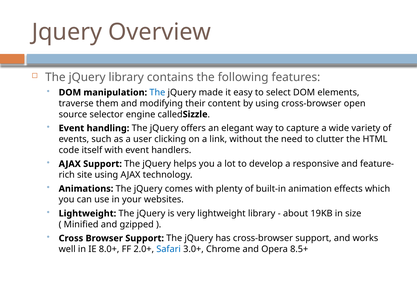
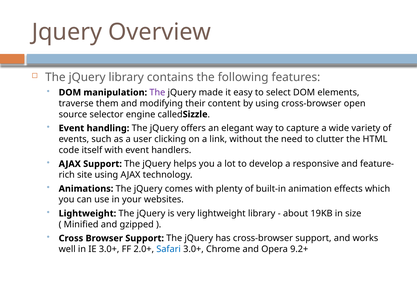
The at (157, 92) colour: blue -> purple
IE 8.0+: 8.0+ -> 3.0+
8.5+: 8.5+ -> 9.2+
